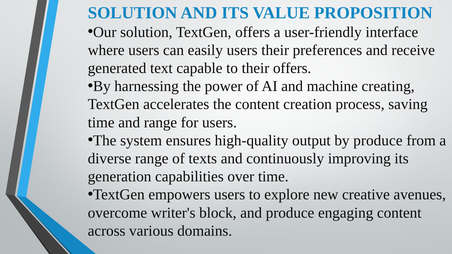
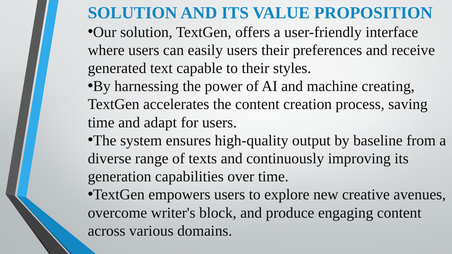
their offers: offers -> styles
and range: range -> adapt
by produce: produce -> baseline
